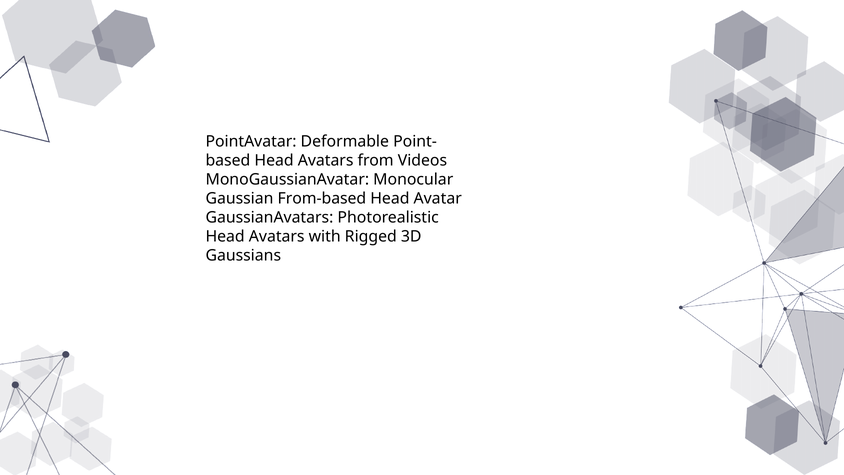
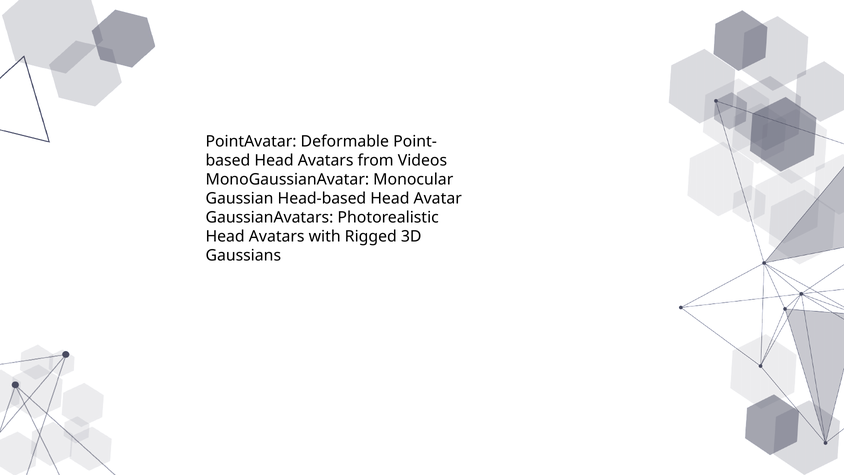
From-based: From-based -> Head-based
